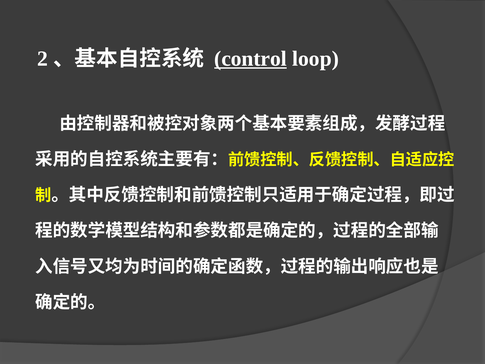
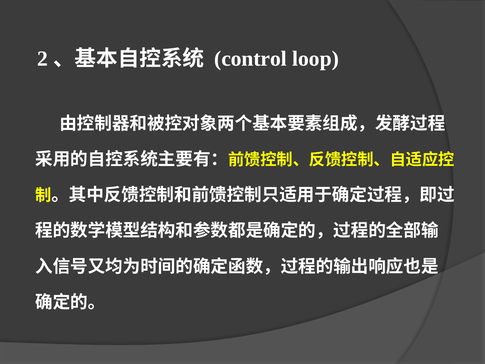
control underline: present -> none
